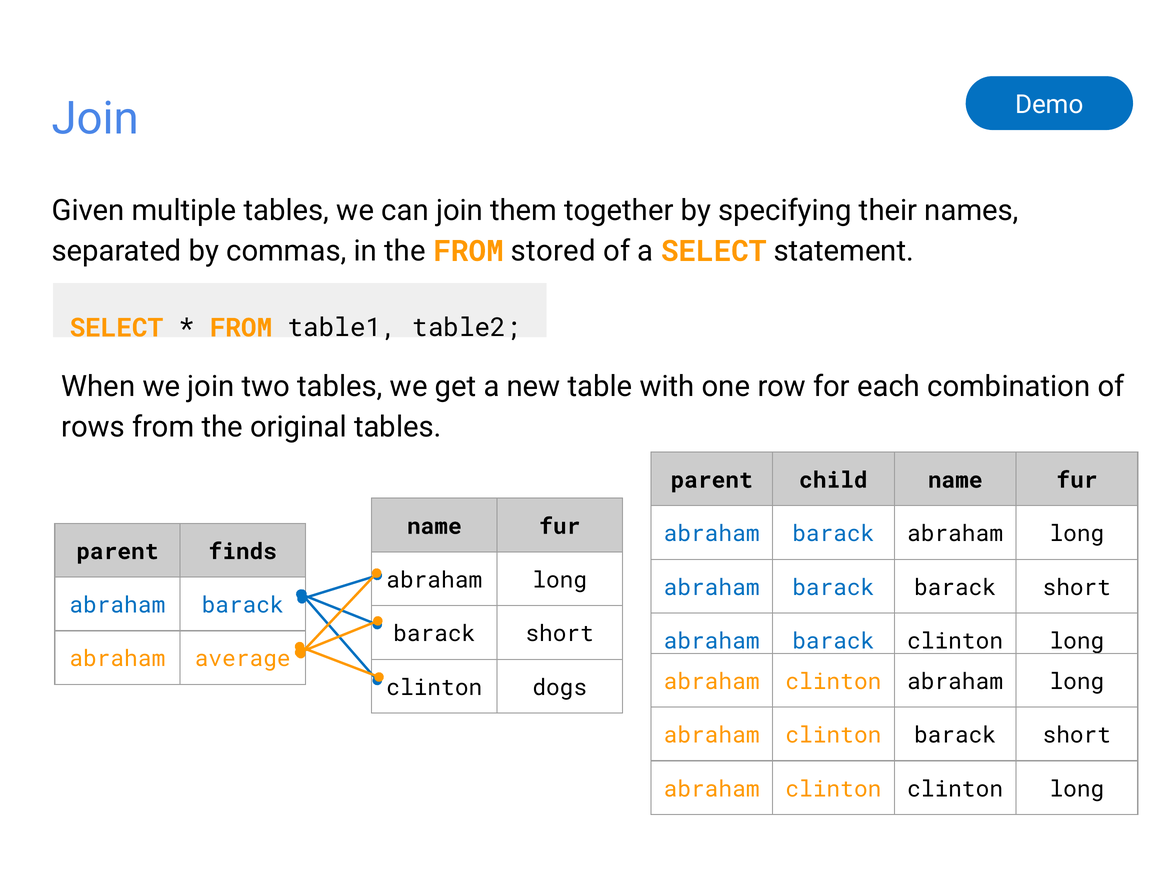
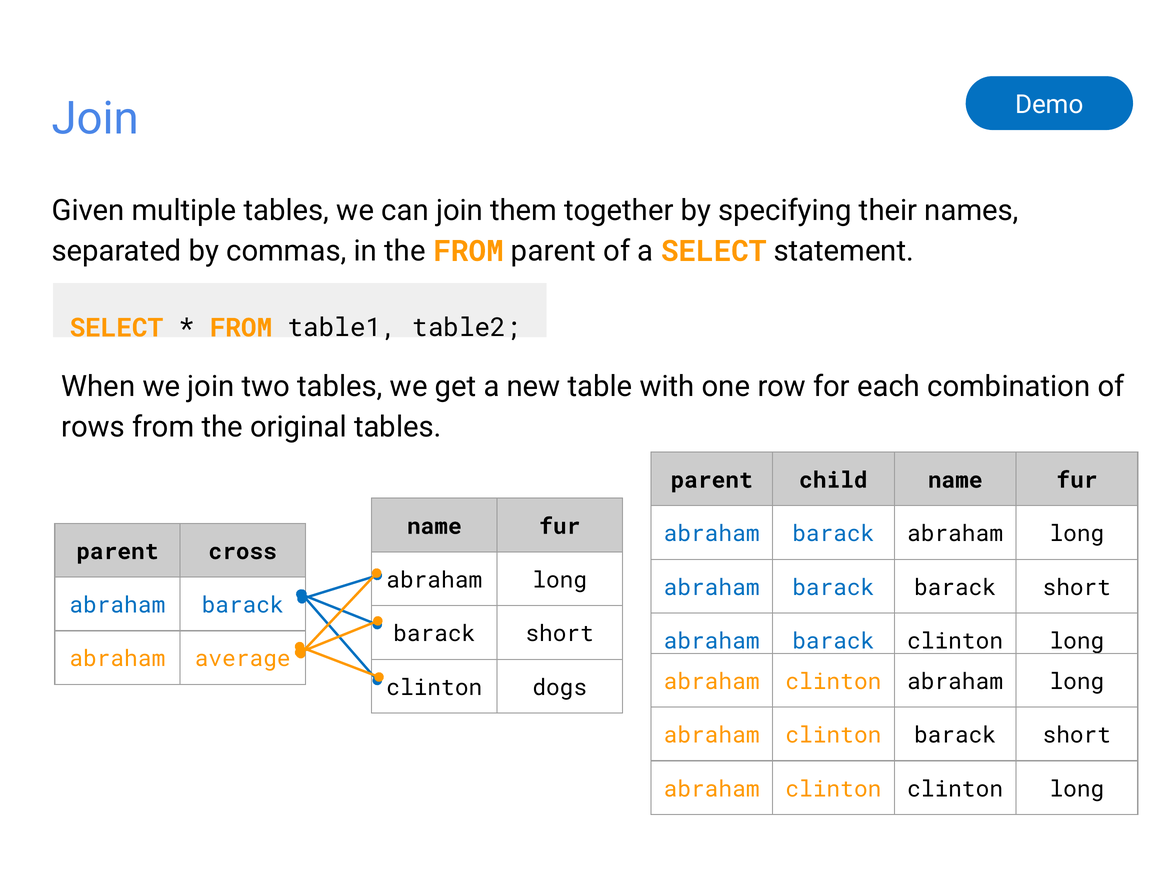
FROM stored: stored -> parent
finds: finds -> cross
